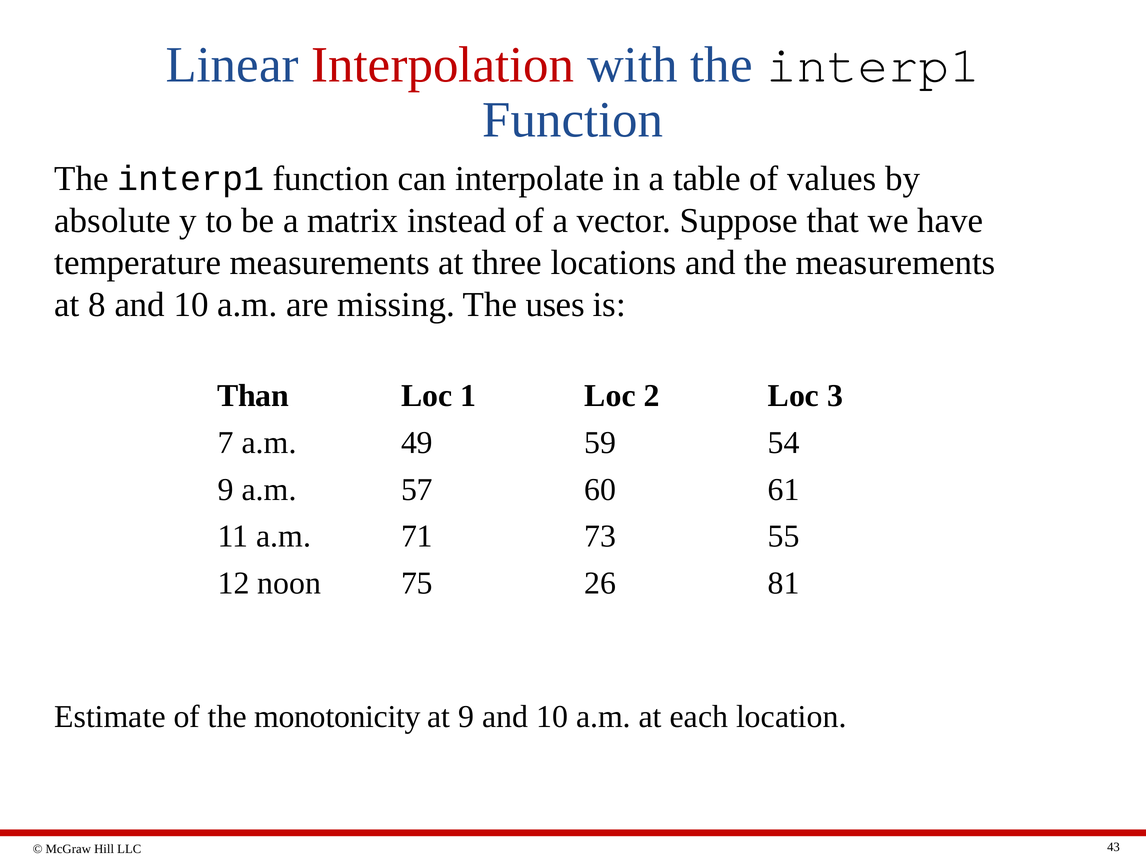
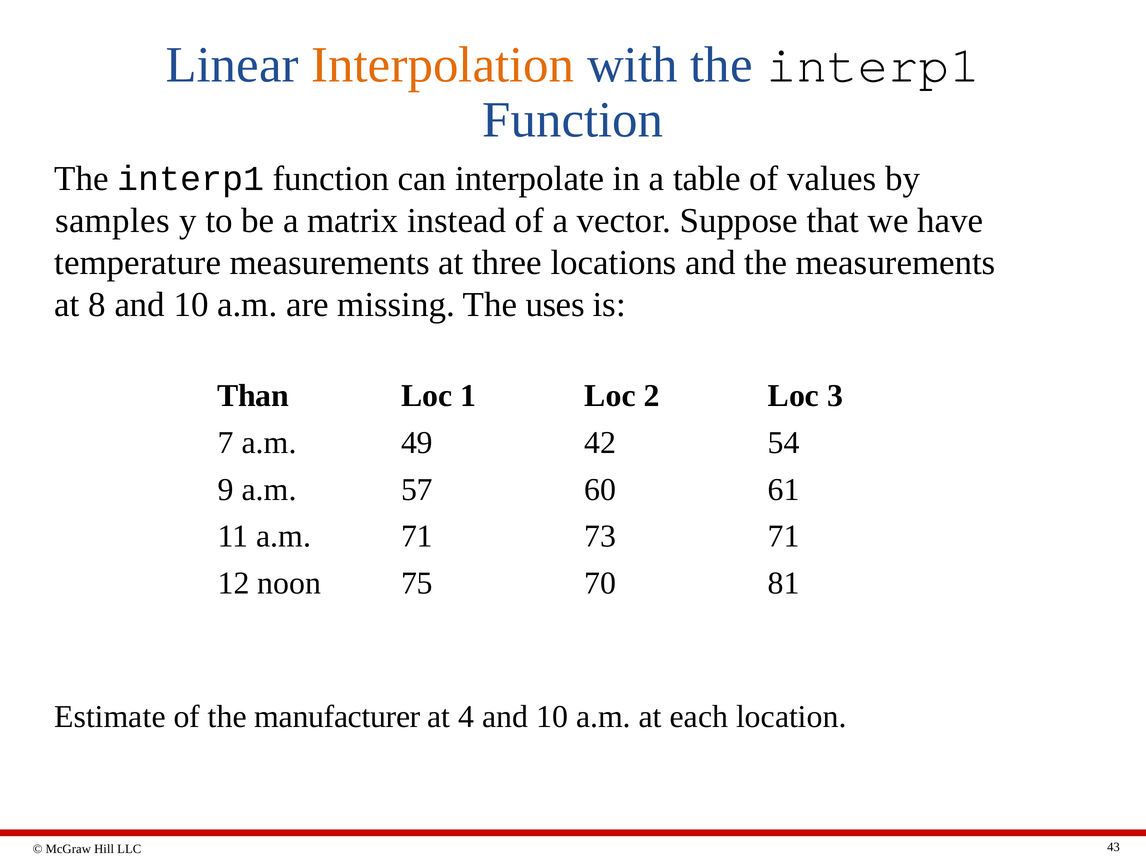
Interpolation colour: red -> orange
absolute: absolute -> samples
59: 59 -> 42
73 55: 55 -> 71
26: 26 -> 70
monotonicity: monotonicity -> manufacturer
at 9: 9 -> 4
